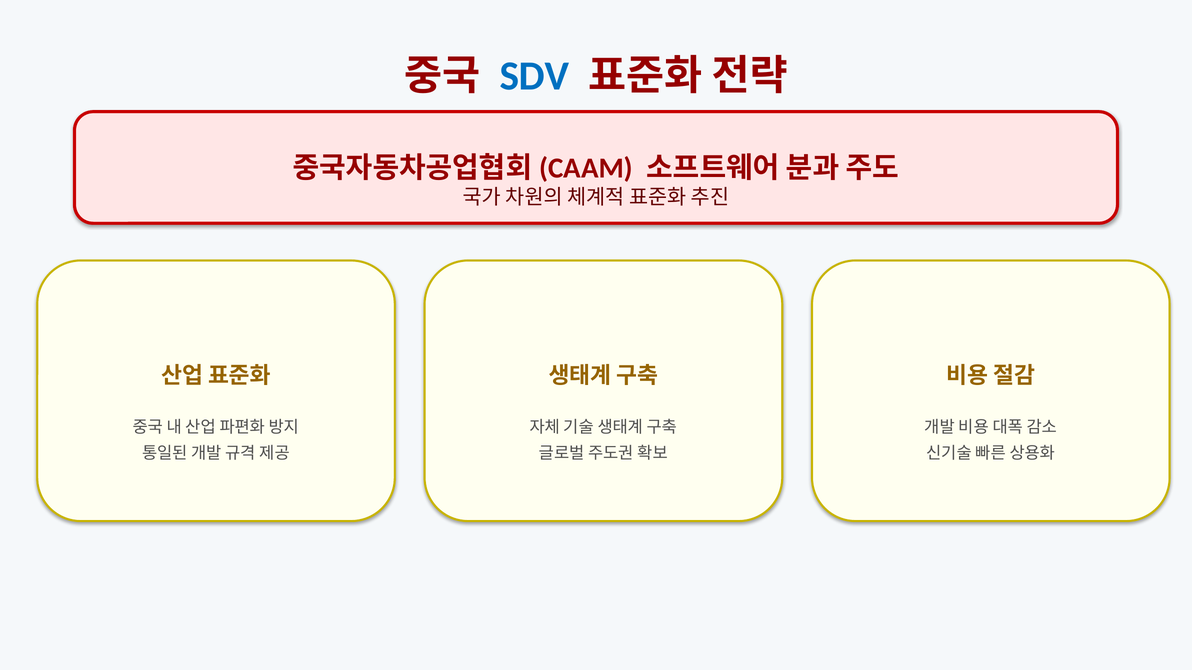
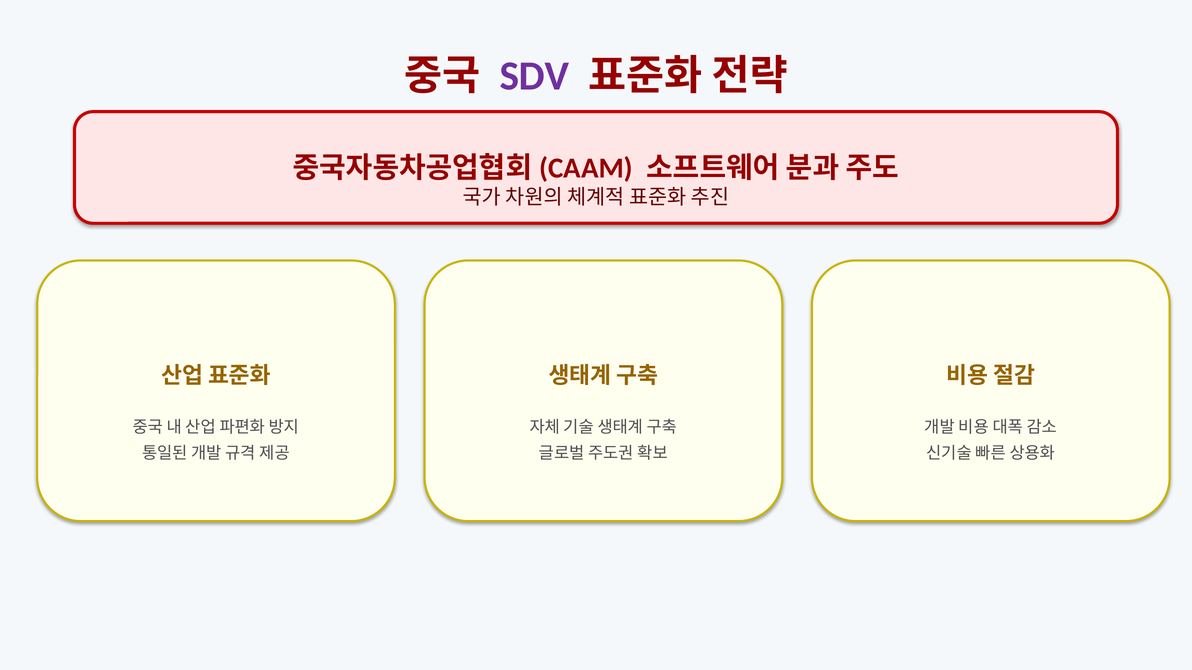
SDV colour: blue -> purple
